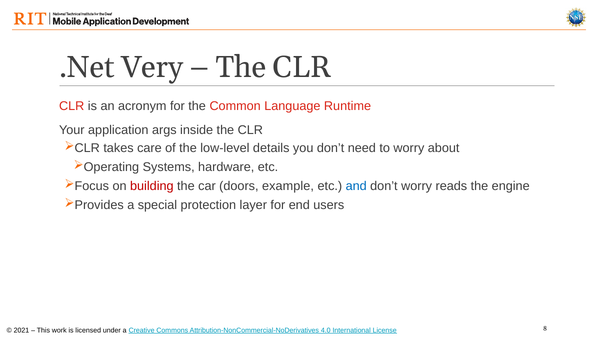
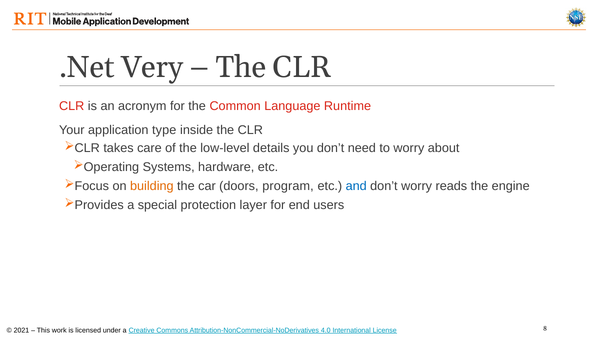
args: args -> type
building colour: red -> orange
example: example -> program
